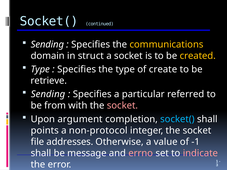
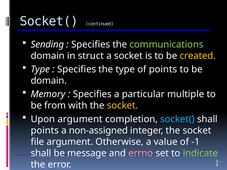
communications colour: yellow -> light green
of create: create -> points
retrieve at (49, 81): retrieve -> domain
Sending at (48, 94): Sending -> Memory
referred: referred -> multiple
socket at (122, 106) colour: pink -> yellow
non-protocol: non-protocol -> non-assigned
file addresses: addresses -> argument
indicate colour: pink -> light green
